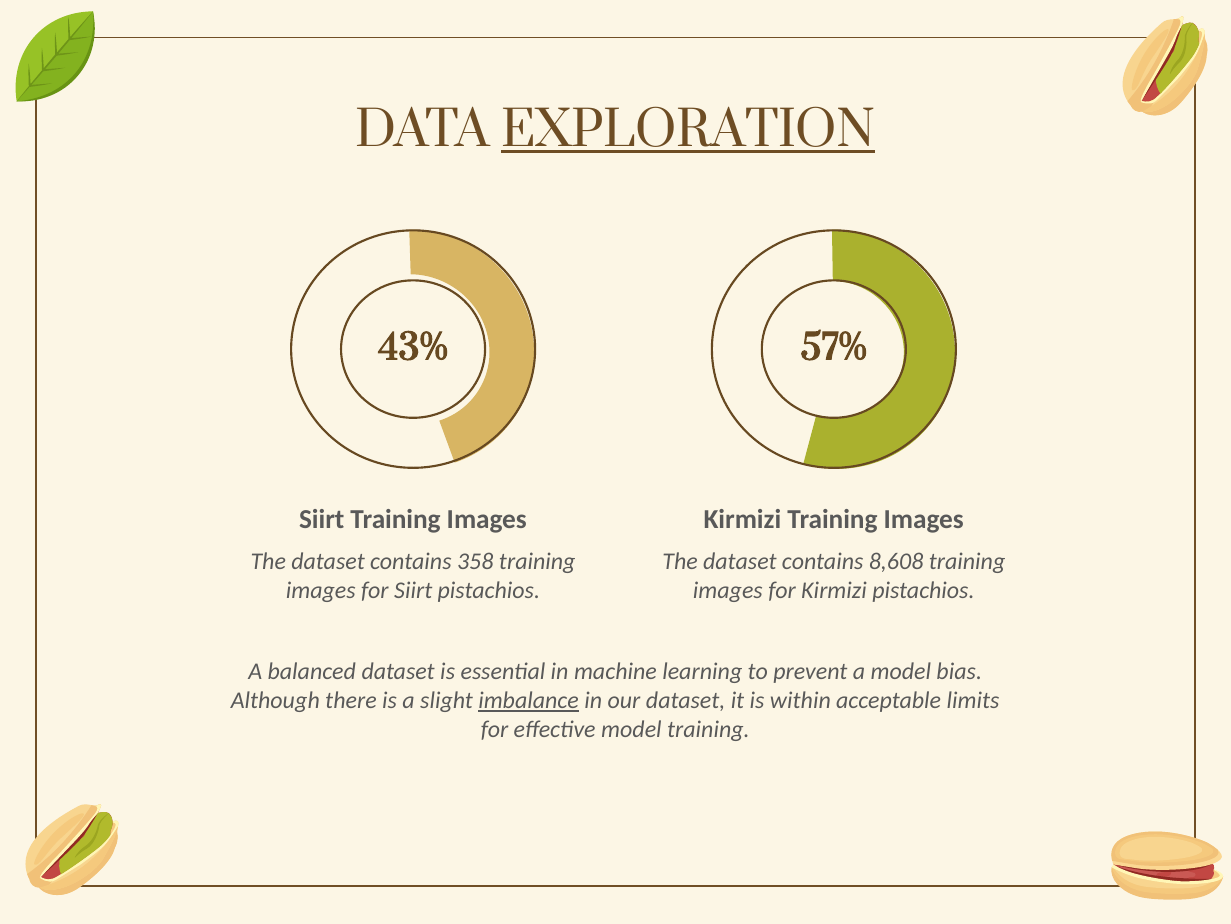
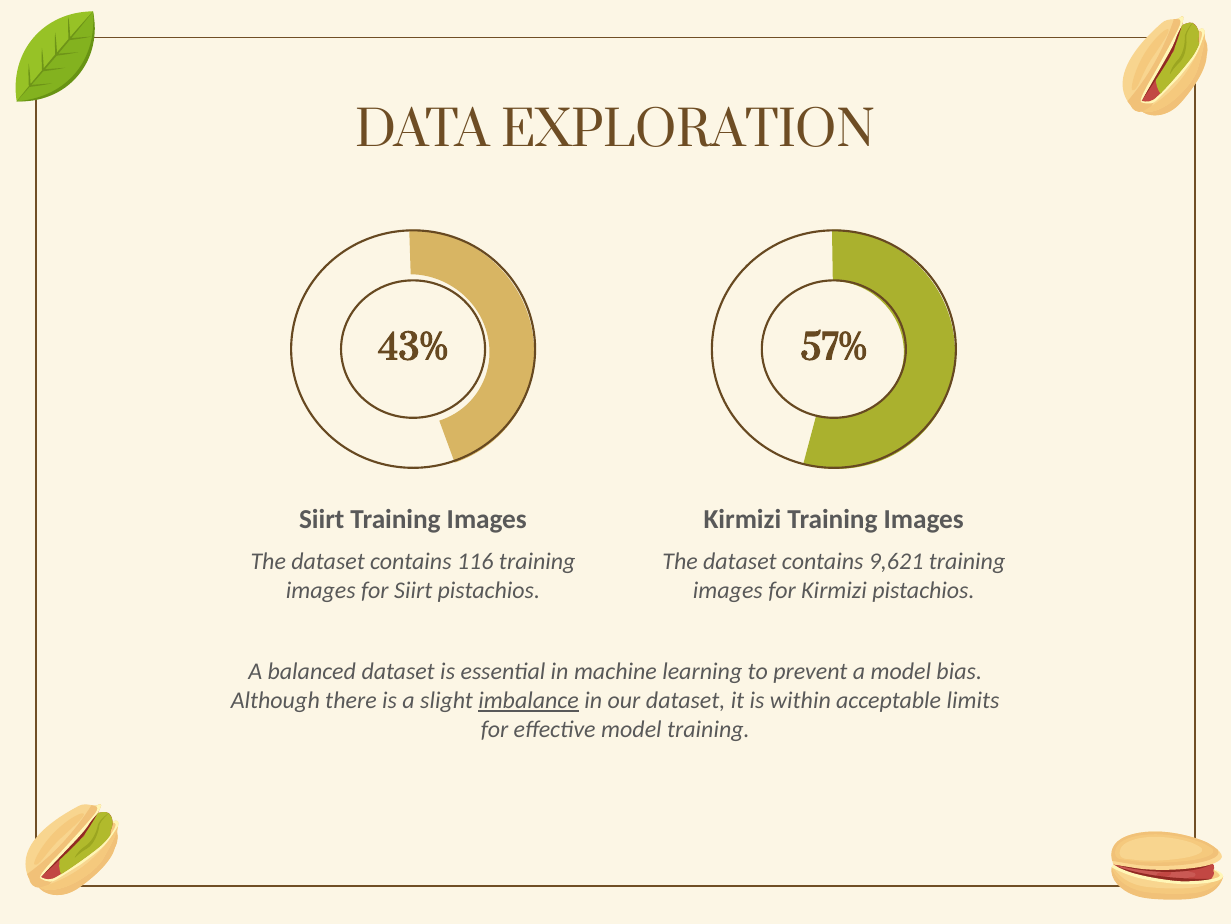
EXPLORATION underline: present -> none
358: 358 -> 116
8,608: 8,608 -> 9,621
